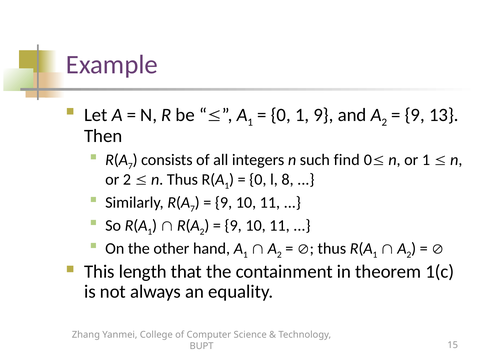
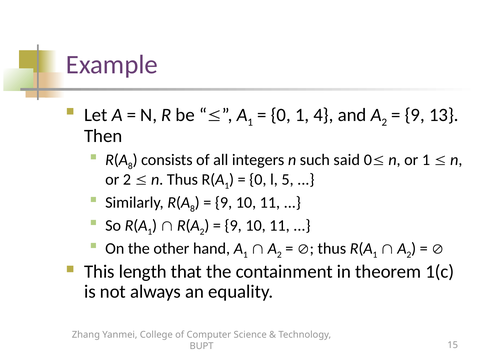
1 9: 9 -> 4
7 at (130, 166): 7 -> 8
find: find -> said
8: 8 -> 5
7 at (193, 209): 7 -> 8
